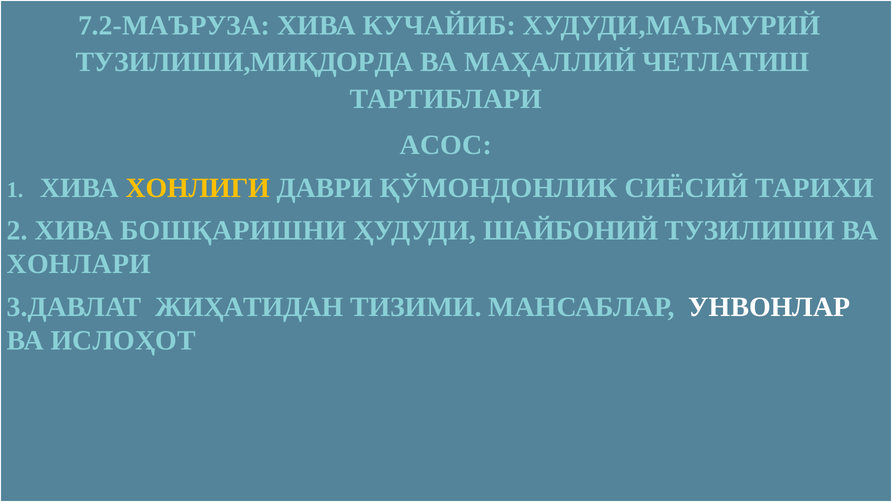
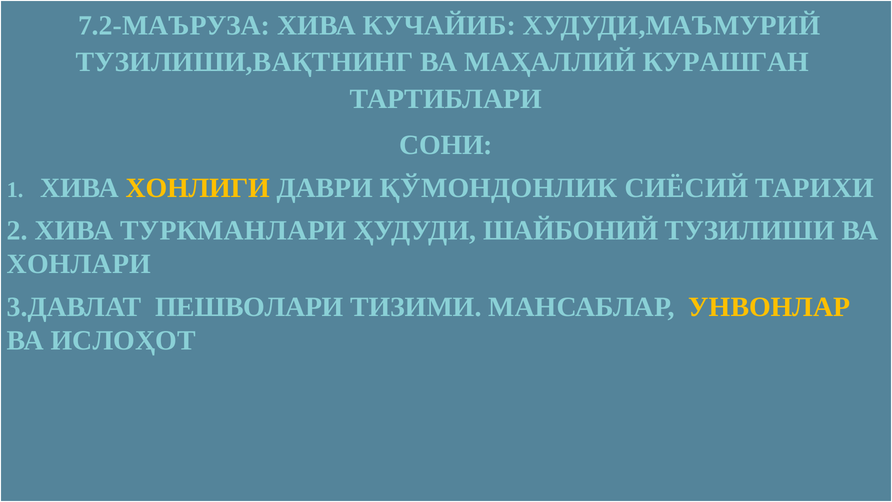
ТУЗИЛИШИ,МИҚДОРДА: ТУЗИЛИШИ,МИҚДОРДА -> ТУЗИЛИШИ,ВАҚТНИНГ
ЧЕТЛАТИШ: ЧЕТЛАТИШ -> КУРАШГАН
АСОС: АСОС -> СОНИ
БОШҚАРИШНИ: БОШҚАРИШНИ -> ТУРКМАНЛАРИ
ЖИҲАТИДАН: ЖИҲАТИДАН -> ПЕШВОЛАРИ
УНВОНЛАР colour: white -> yellow
